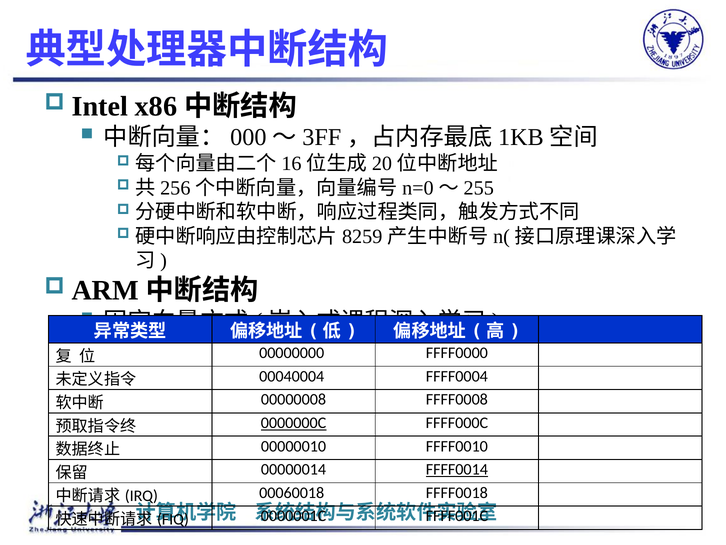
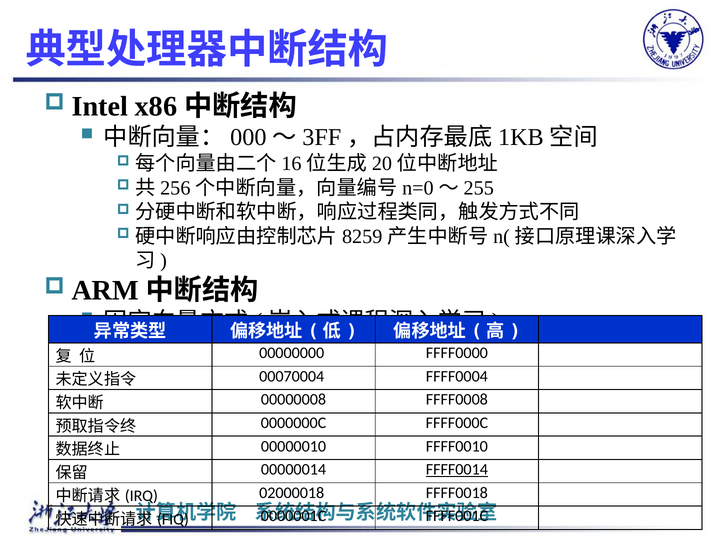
00040004: 00040004 -> 00070004
0000000C underline: present -> none
00060018: 00060018 -> 02000018
